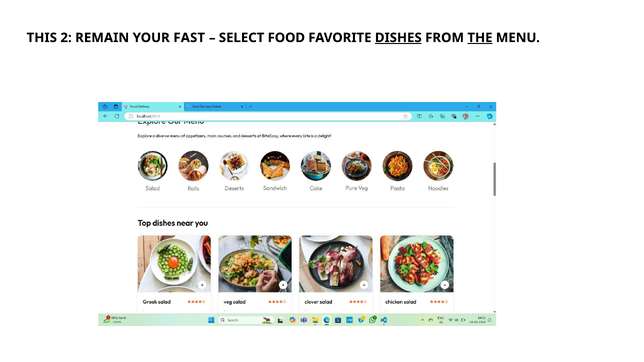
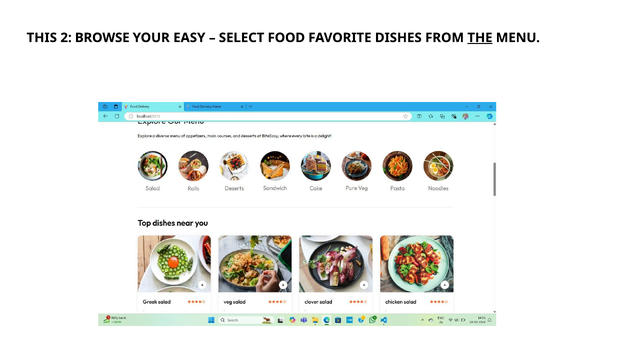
REMAIN: REMAIN -> BROWSE
FAST: FAST -> EASY
DISHES underline: present -> none
